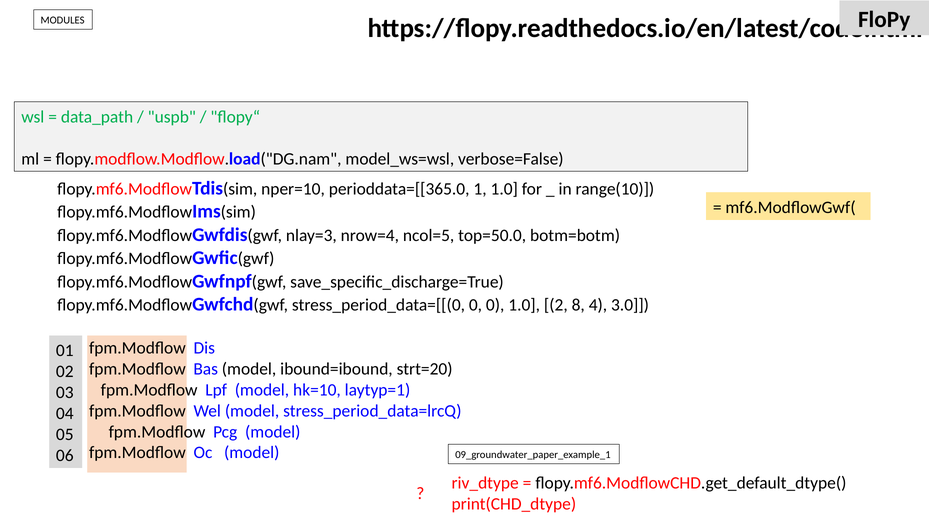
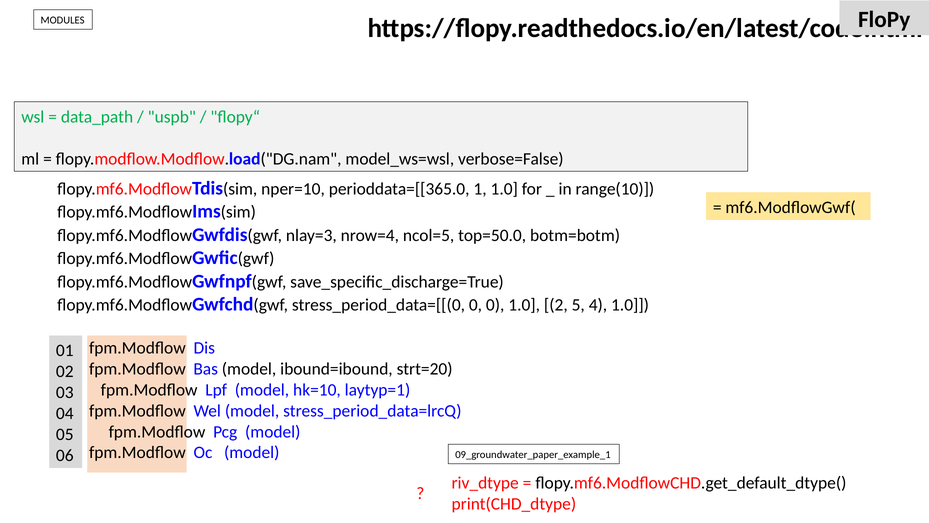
8: 8 -> 5
4 3.0: 3.0 -> 1.0
